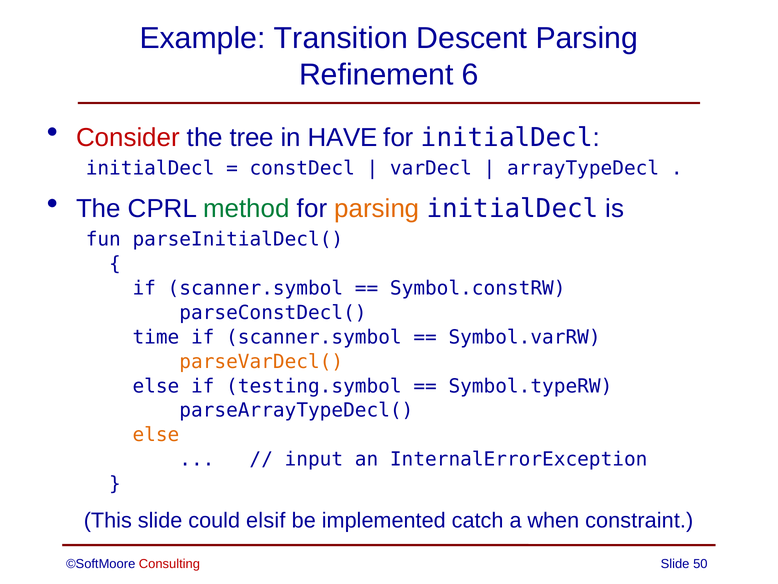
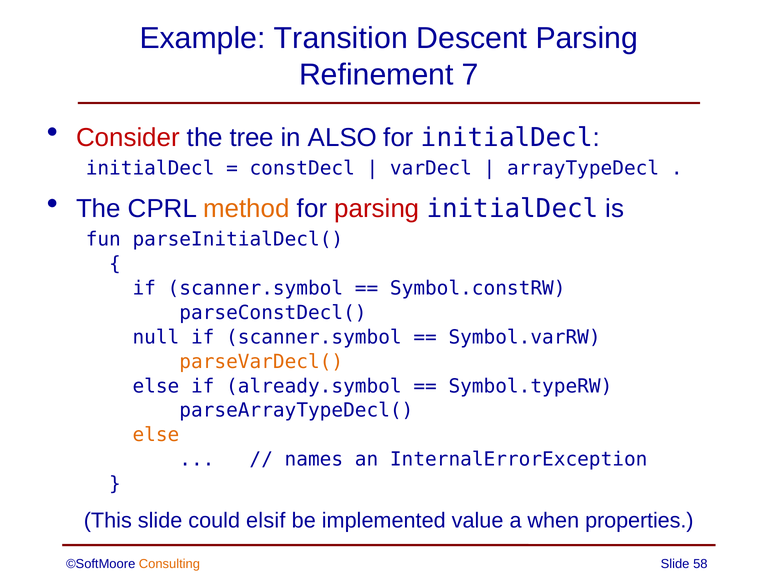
6: 6 -> 7
HAVE: HAVE -> ALSO
method colour: green -> orange
parsing at (377, 209) colour: orange -> red
time: time -> null
testing.symbol: testing.symbol -> already.symbol
input: input -> names
catch: catch -> value
constraint: constraint -> properties
Consulting colour: red -> orange
50: 50 -> 58
